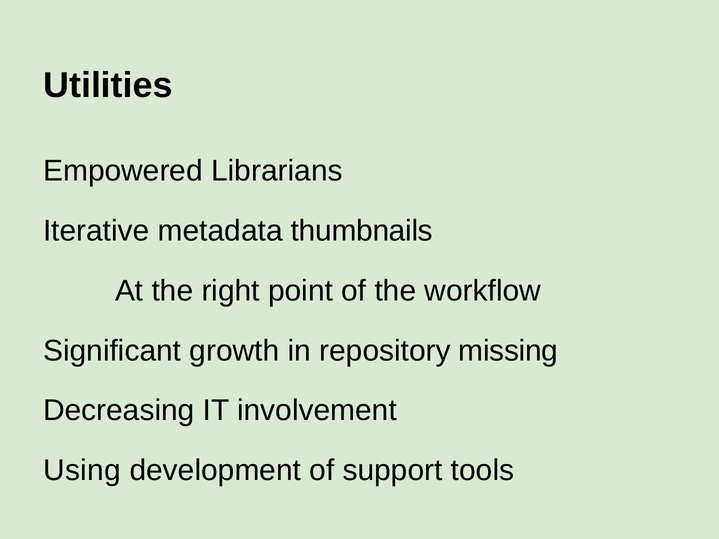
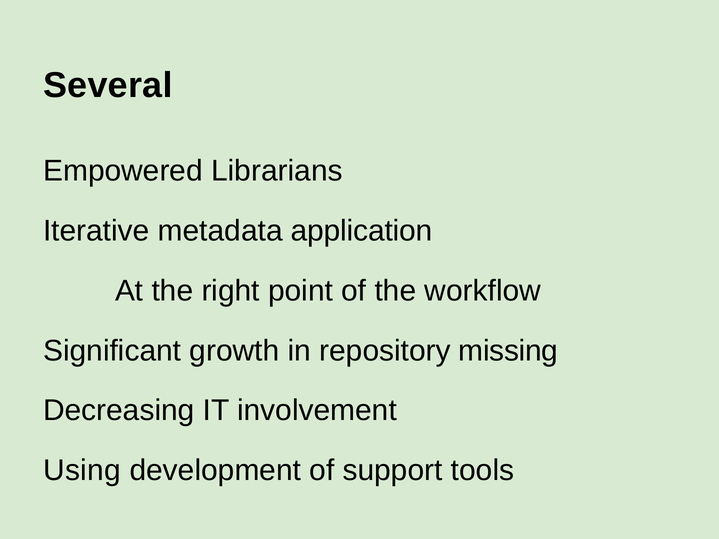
Utilities: Utilities -> Several
thumbnails: thumbnails -> application
